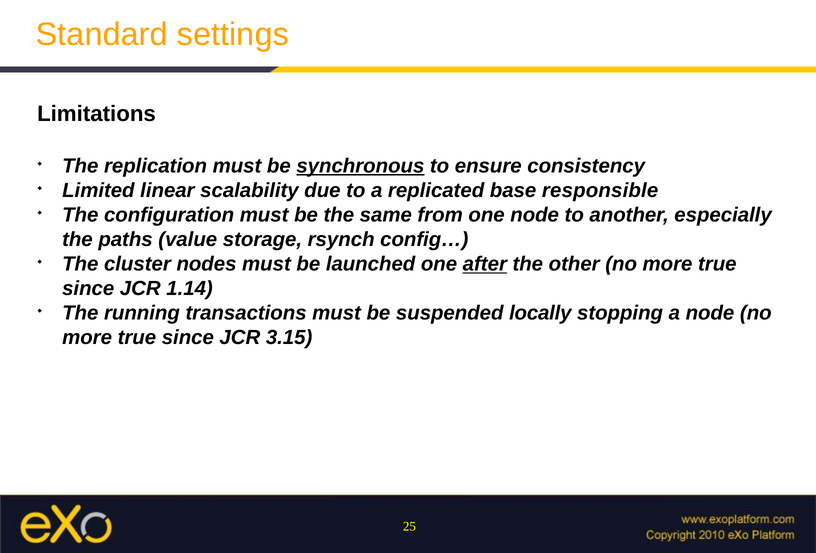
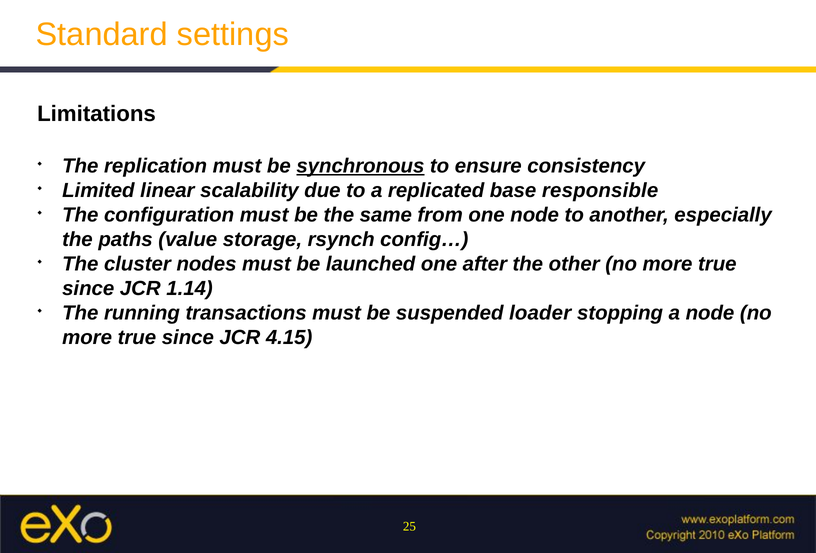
after underline: present -> none
locally: locally -> loader
3.15: 3.15 -> 4.15
